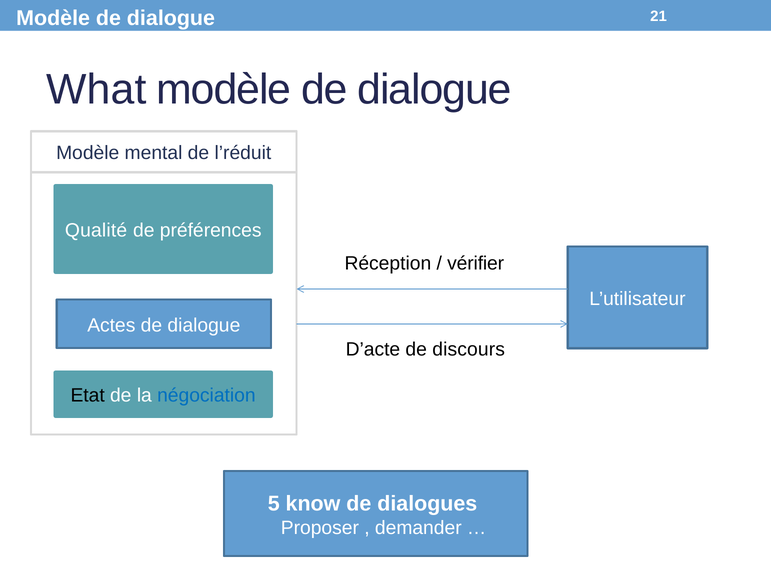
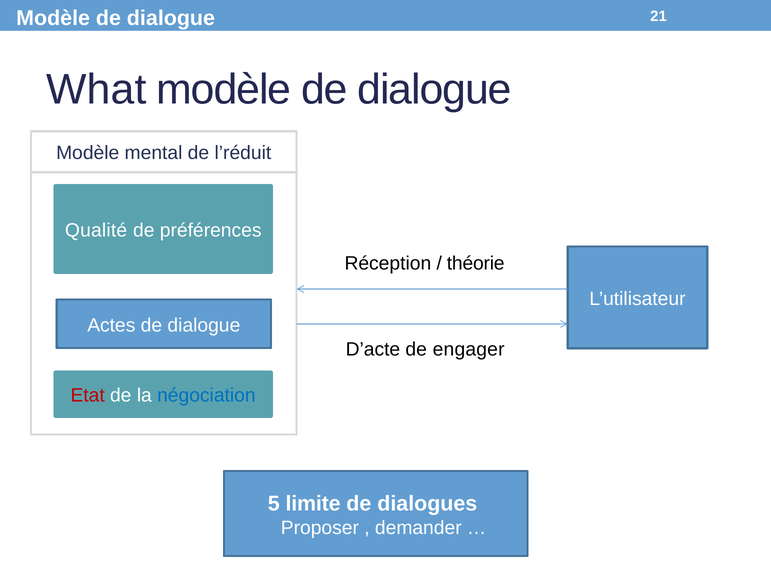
vérifier: vérifier -> théorie
discours: discours -> engager
Etat colour: black -> red
know: know -> limite
